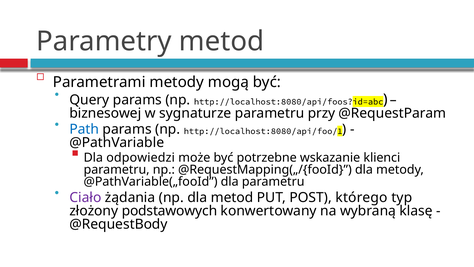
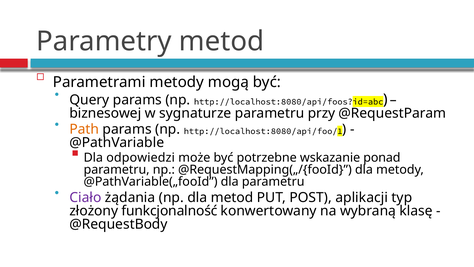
Path colour: blue -> orange
klienci: klienci -> ponad
którego: którego -> aplikacji
podstawowych: podstawowych -> funkcjonalność
